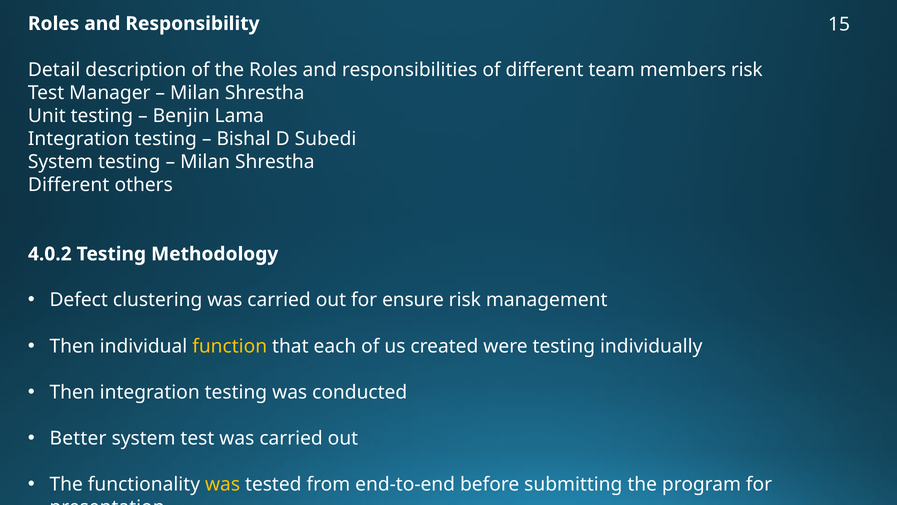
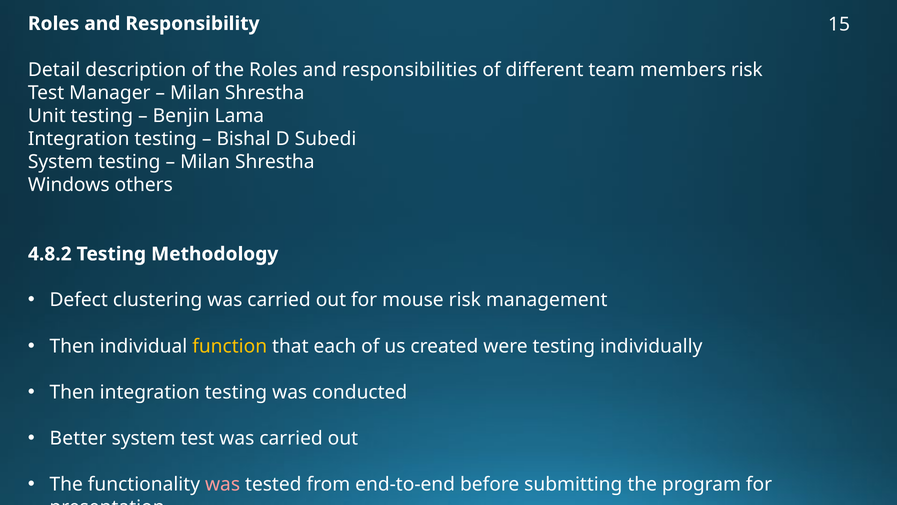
Different at (69, 185): Different -> Windows
4.0.2: 4.0.2 -> 4.8.2
ensure: ensure -> mouse
was at (223, 484) colour: yellow -> pink
